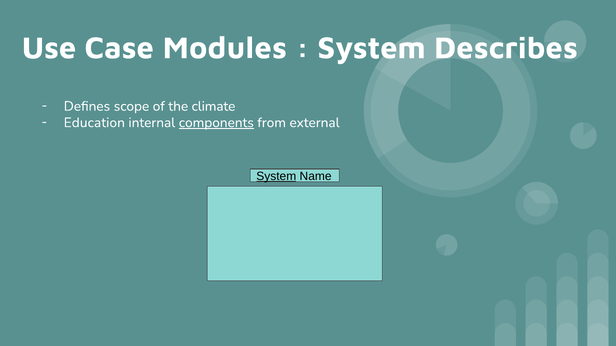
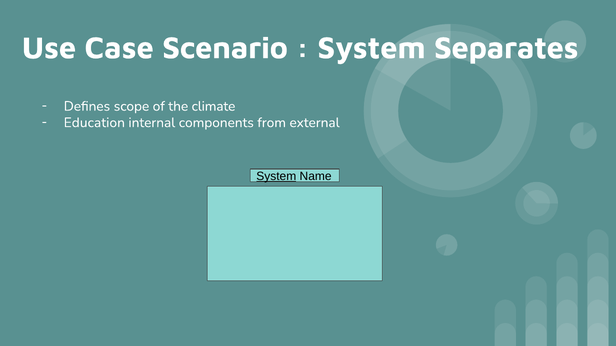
Modules: Modules -> Scenario
Describes: Describes -> Separates
components underline: present -> none
